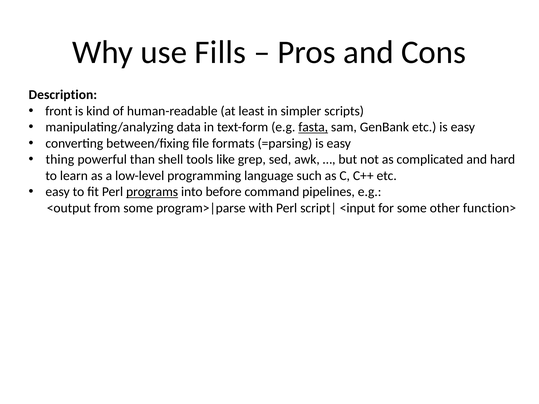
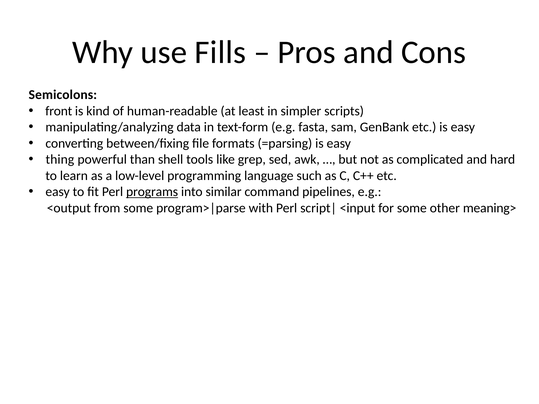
Description: Description -> Semicolons
fasta underline: present -> none
before: before -> similar
function>: function> -> meaning>
